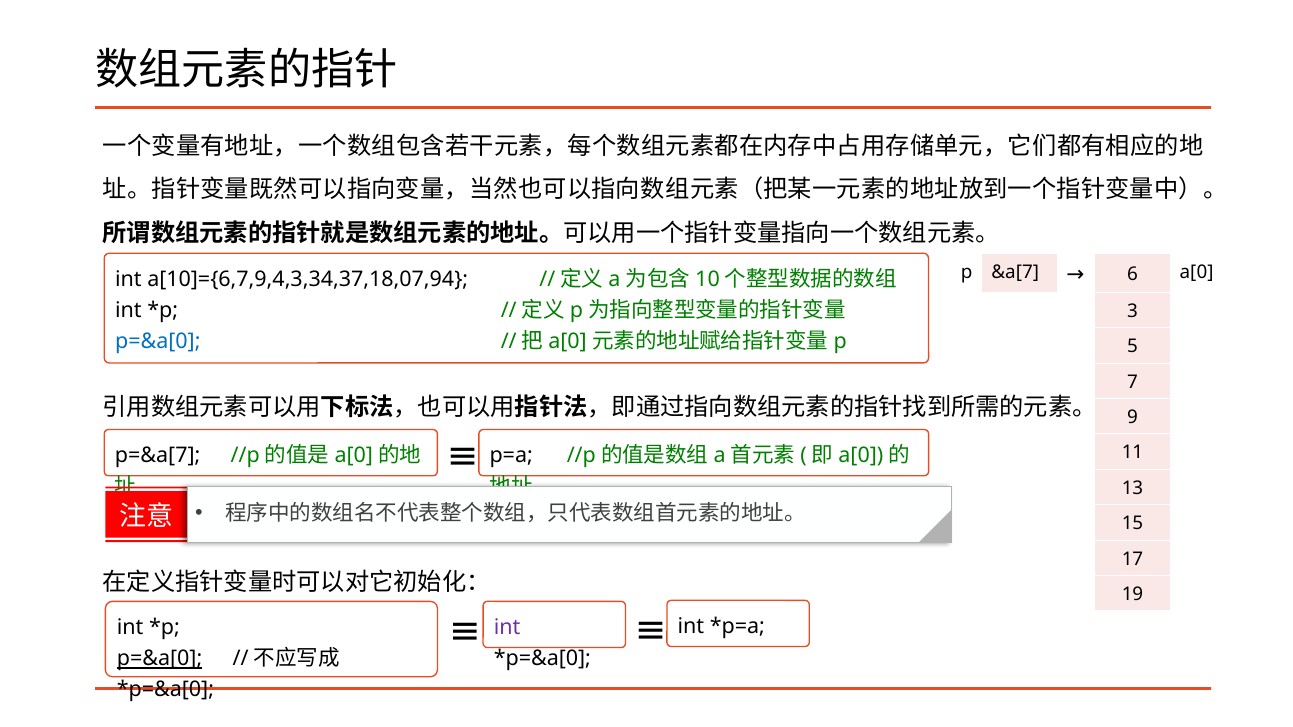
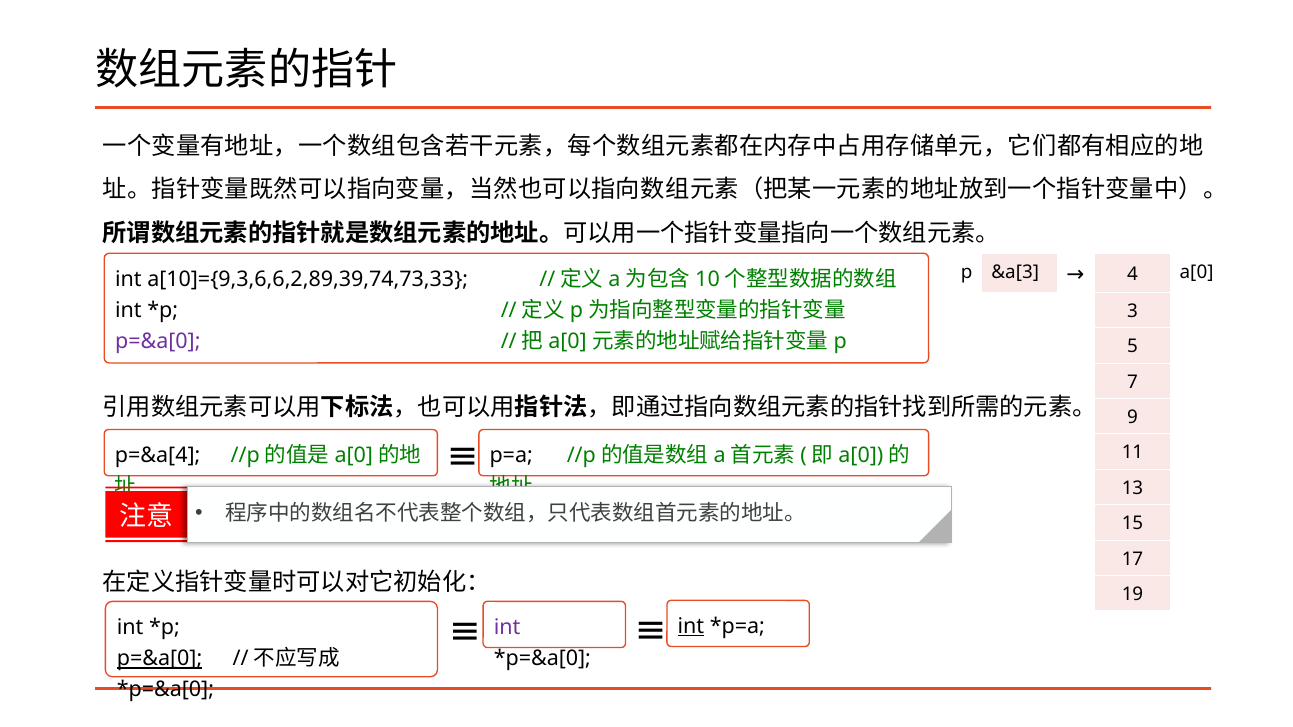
&a[7: &a[7 -> &a[3
6: 6 -> 4
a[10]={6,7,9,4,3,34,37,18,07,94: a[10]={6,7,9,4,3,34,37,18,07,94 -> a[10]={9,3,6,6,2,89,39,74,73,33
p=&a[0 at (158, 341) colour: blue -> purple
p=&a[7: p=&a[7 -> p=&a[4
int at (691, 626) underline: none -> present
